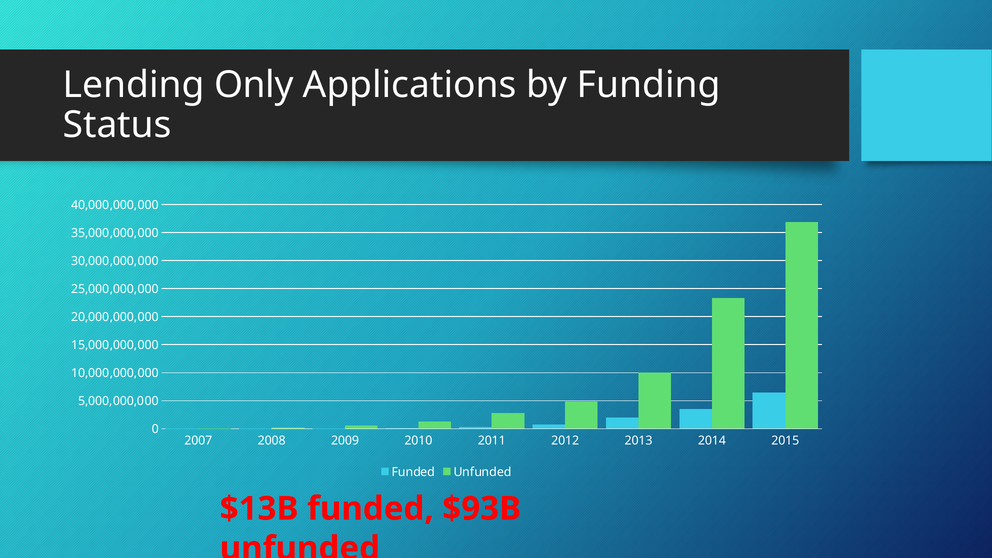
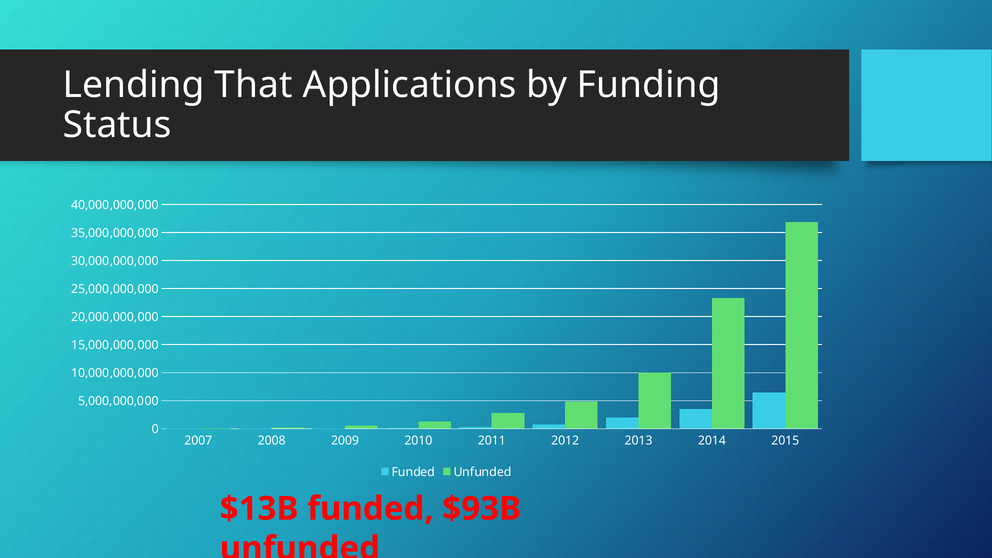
Only: Only -> That
